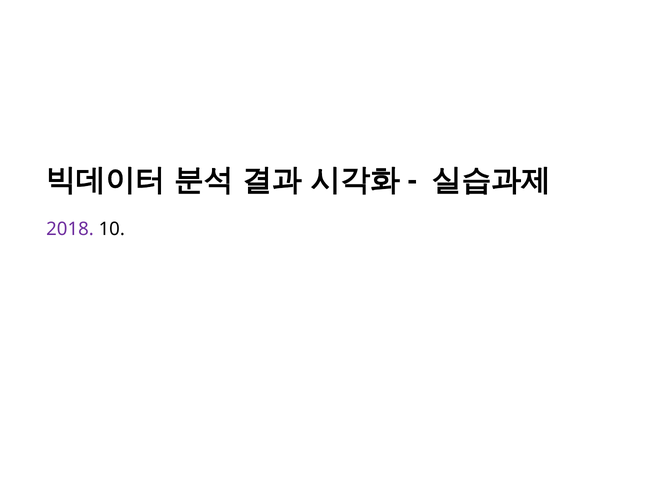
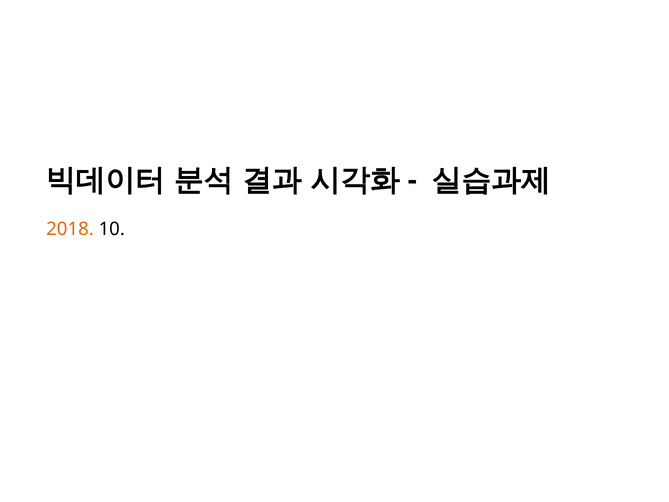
2018 colour: purple -> orange
